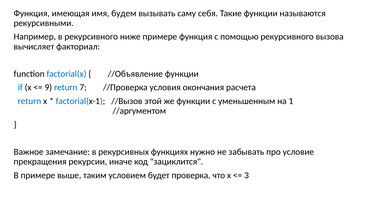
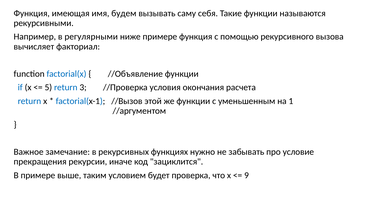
в рекурсивного: рекурсивного -> регулярными
9: 9 -> 5
7: 7 -> 3
3: 3 -> 9
